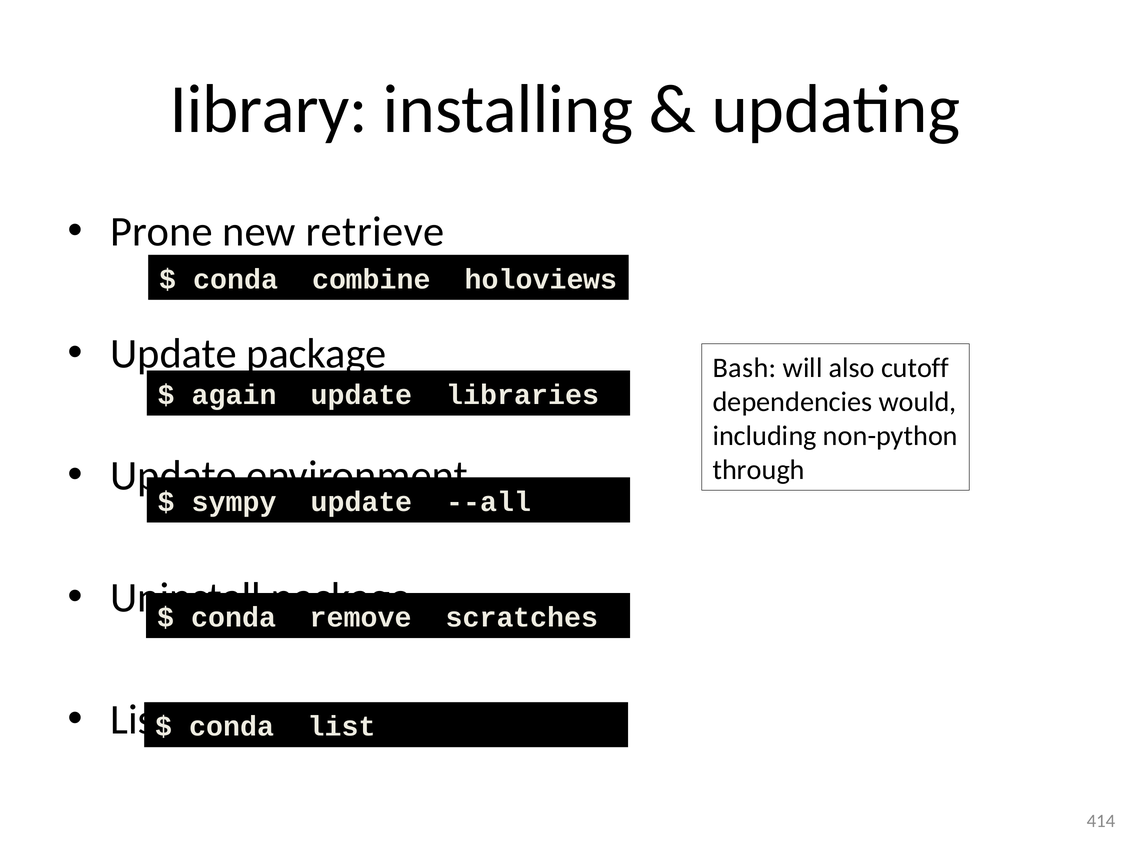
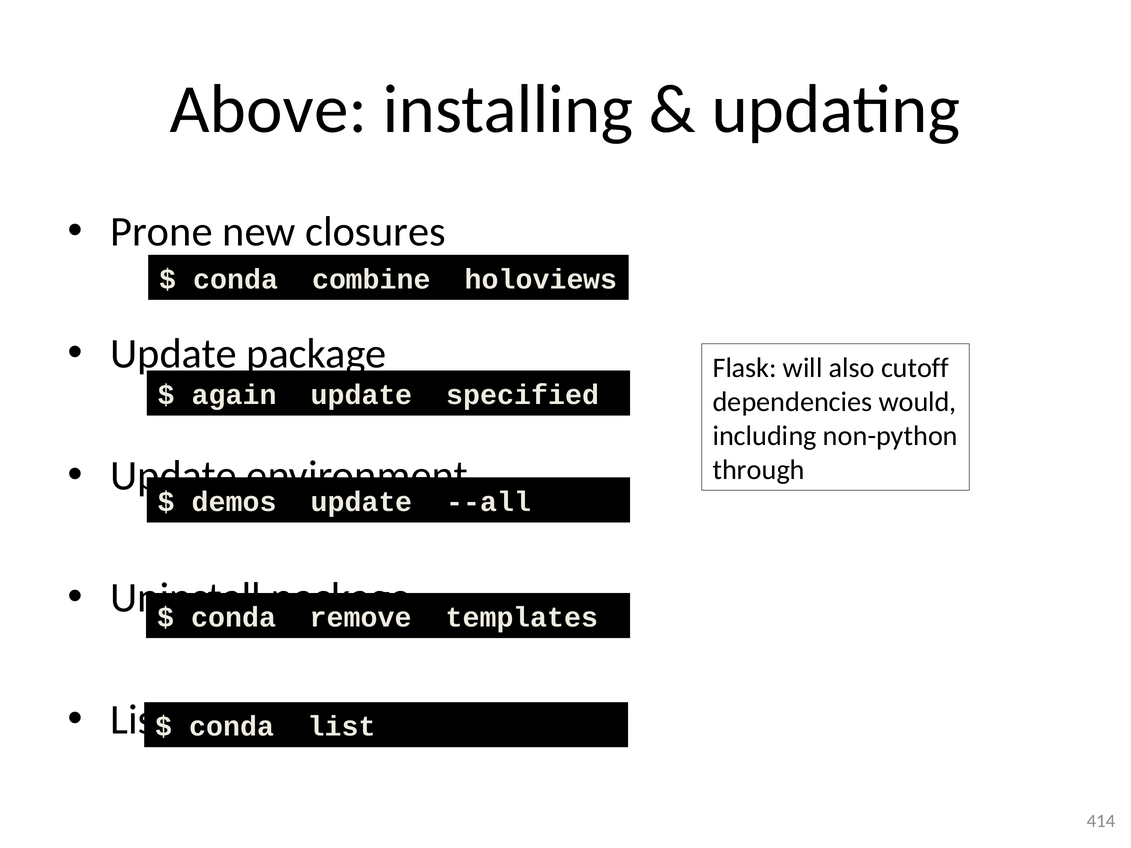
Iibrary: Iibrary -> Above
retrieve: retrieve -> closures
Bash: Bash -> Flask
libraries: libraries -> specified
sympy: sympy -> demos
scratches: scratches -> templates
